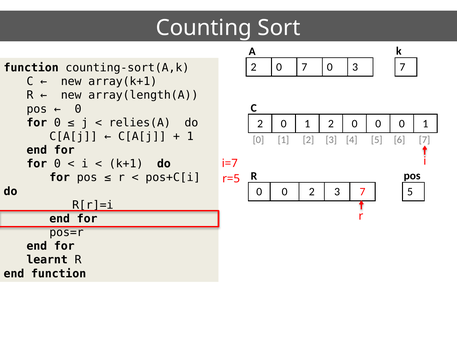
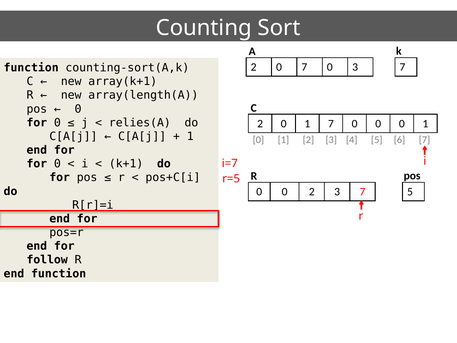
2 0 1 2: 2 -> 7
learnt: learnt -> follow
